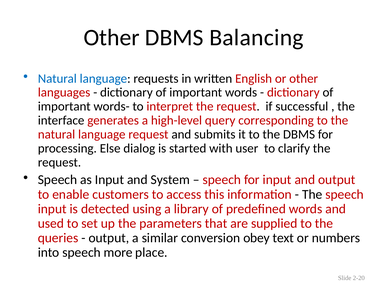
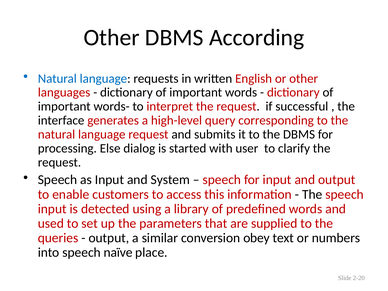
Balancing: Balancing -> According
more: more -> naïve
